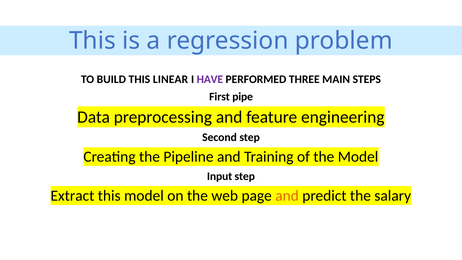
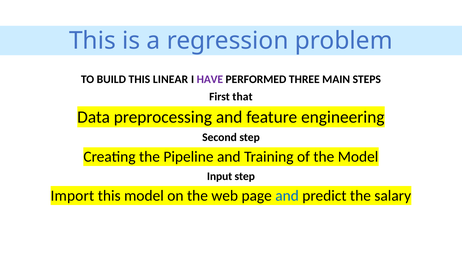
pipe: pipe -> that
Extract: Extract -> Import
and at (287, 196) colour: orange -> blue
